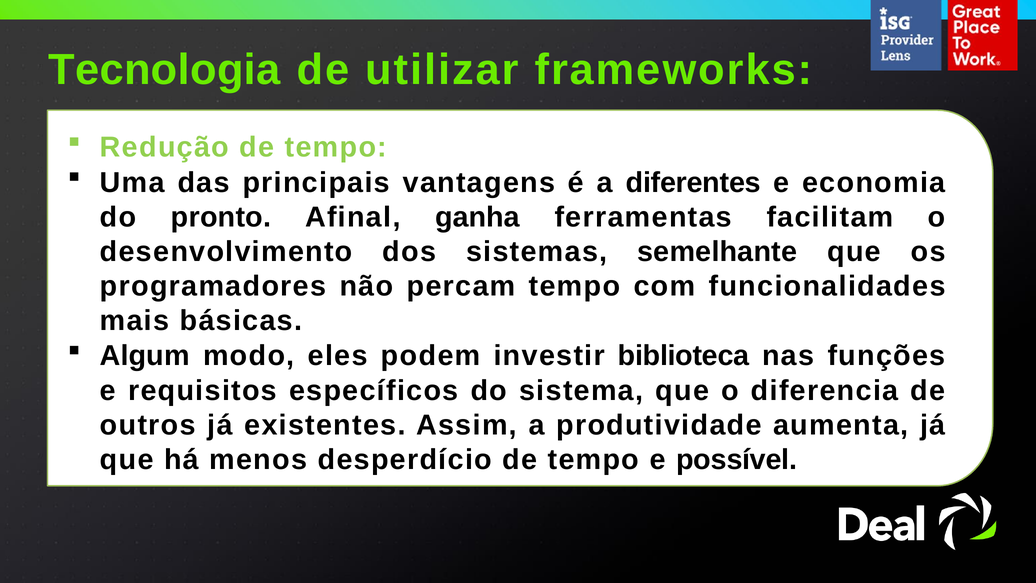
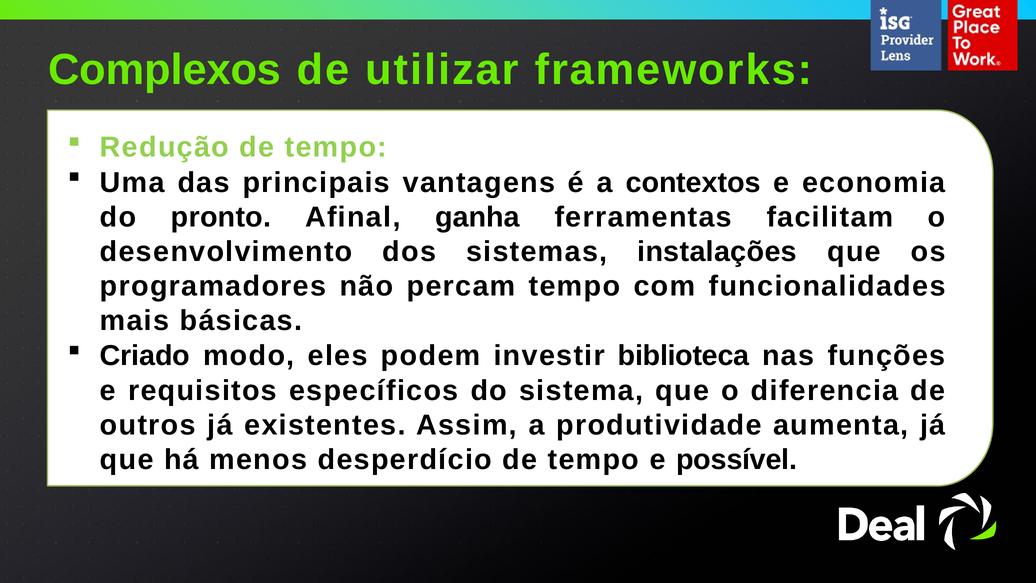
Tecnologia: Tecnologia -> Complexos
diferentes: diferentes -> contextos
semelhante: semelhante -> instalações
Algum: Algum -> Criado
